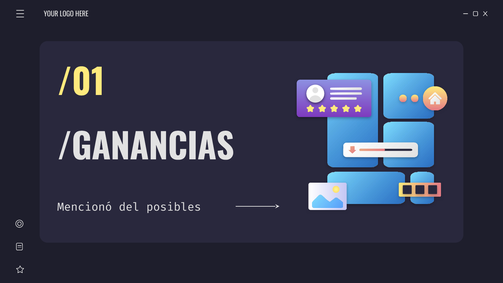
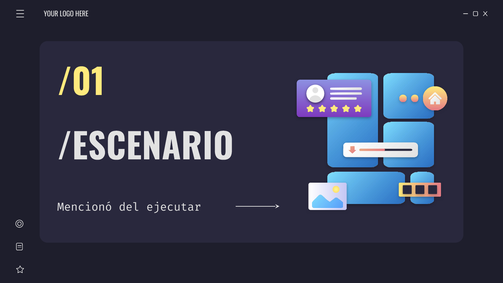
/GANANCIAS: /GANANCIAS -> /ESCENARIO
posibles: posibles -> ejecutar
